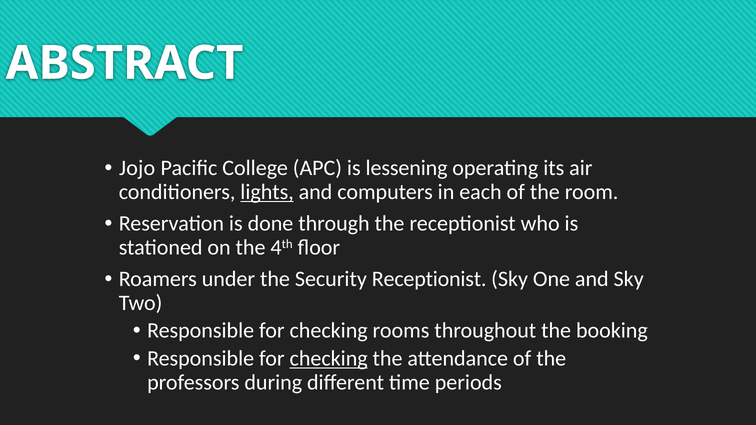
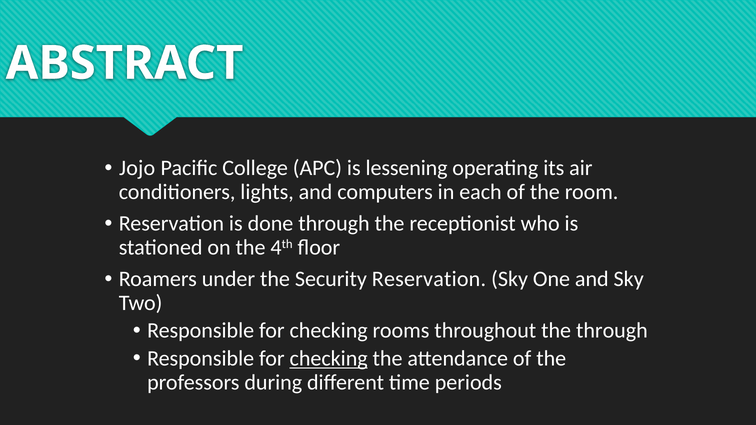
lights underline: present -> none
Security Receptionist: Receptionist -> Reservation
the booking: booking -> through
